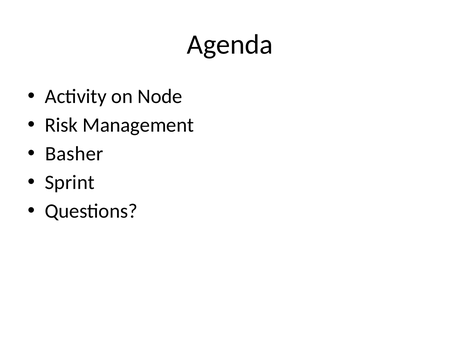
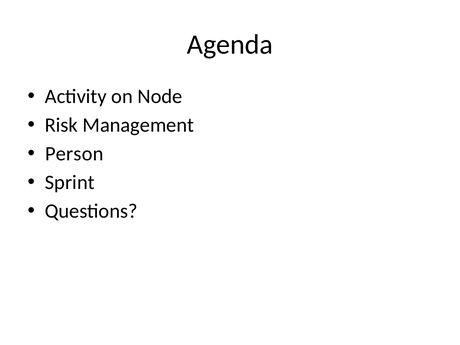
Basher: Basher -> Person
